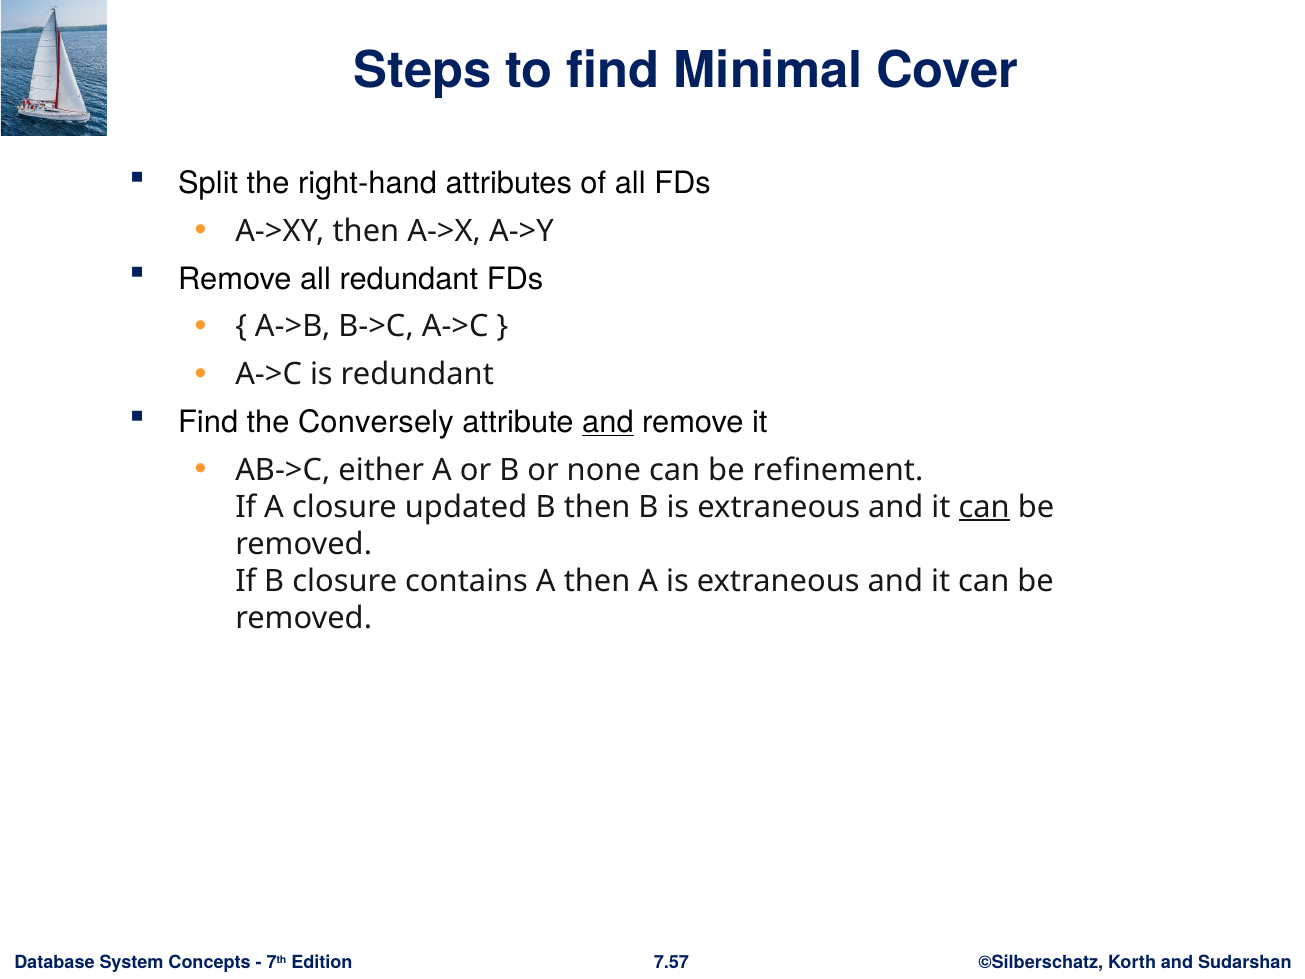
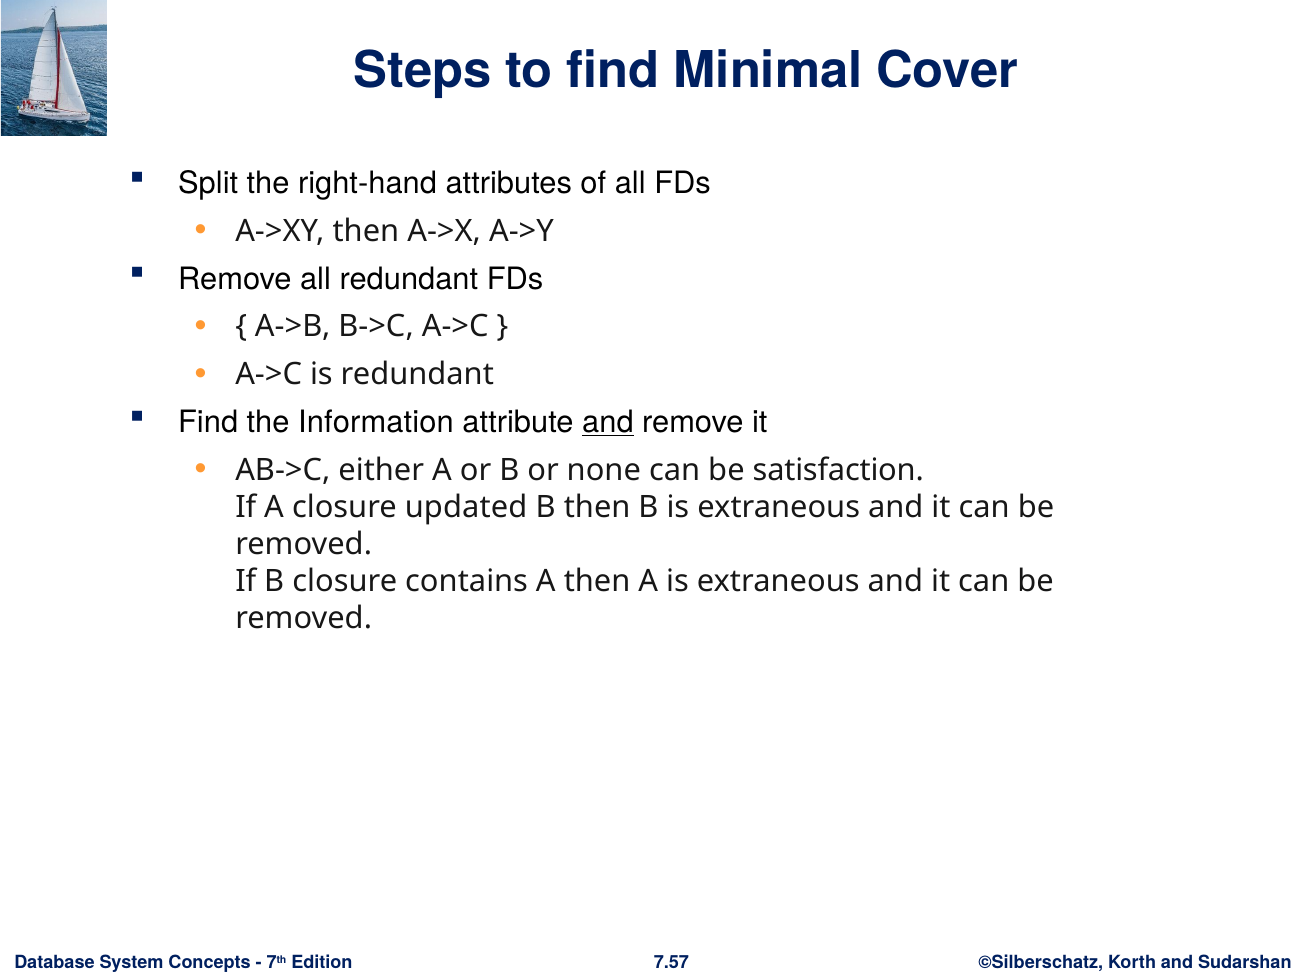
Conversely: Conversely -> Information
refinement: refinement -> satisfaction
can at (984, 507) underline: present -> none
